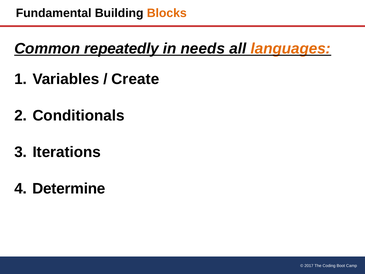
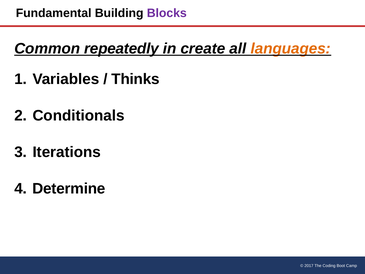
Blocks colour: orange -> purple
needs: needs -> create
Create: Create -> Thinks
